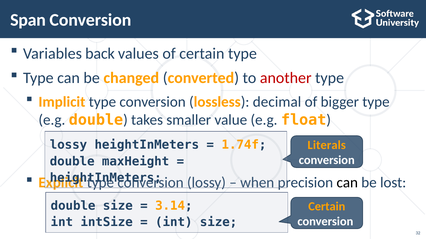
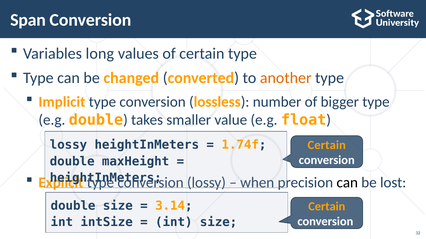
back: back -> long
another colour: red -> orange
decimal: decimal -> number
Literals at (327, 145): Literals -> Certain
